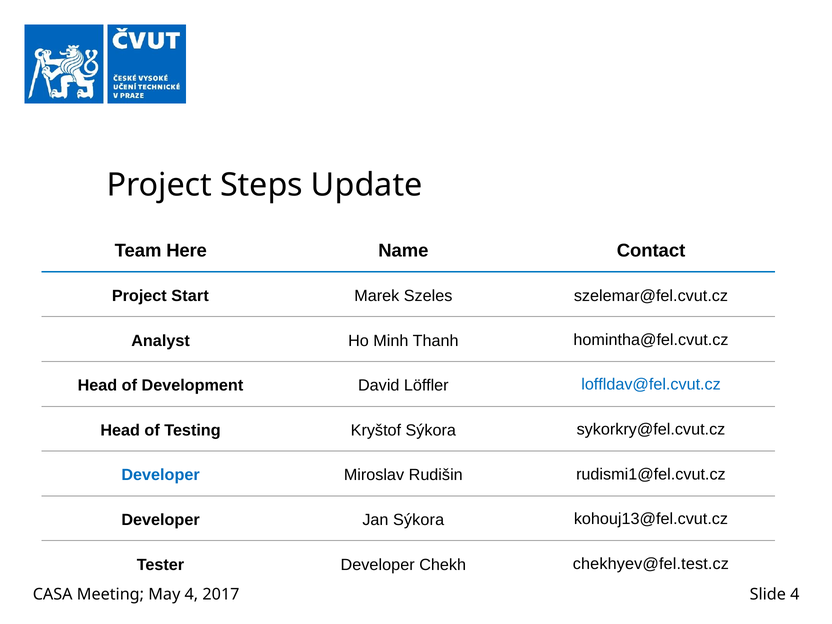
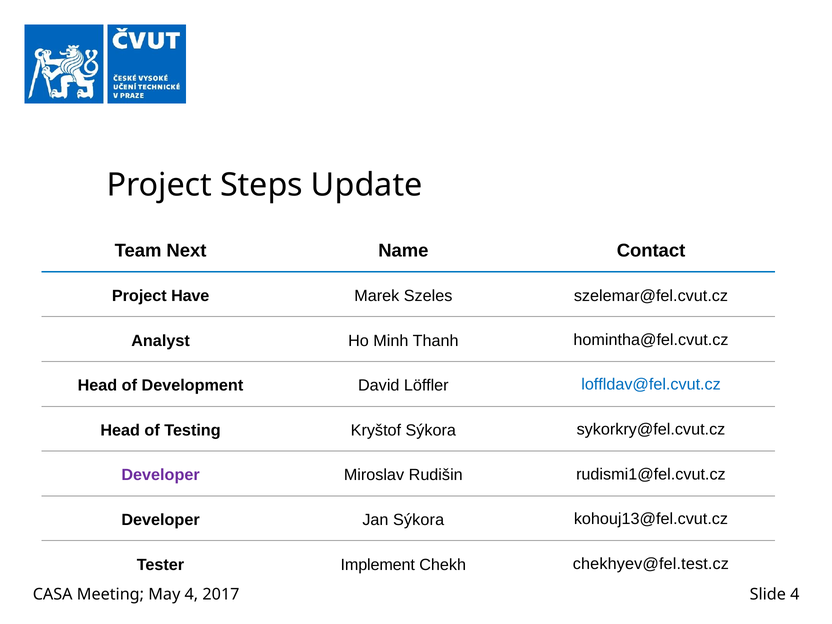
Here: Here -> Next
Start: Start -> Have
Developer at (161, 475) colour: blue -> purple
Tester Developer: Developer -> Implement
